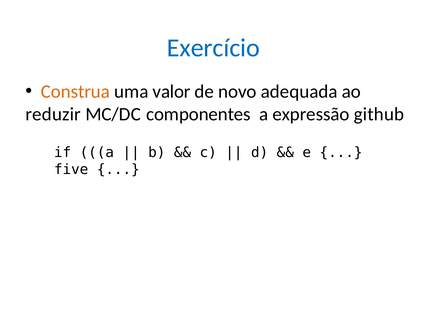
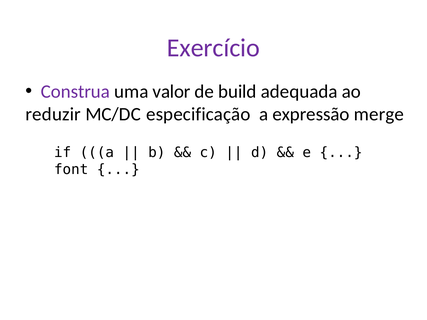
Exercício colour: blue -> purple
Construa colour: orange -> purple
novo: novo -> build
componentes: componentes -> especificação
github: github -> merge
five: five -> font
